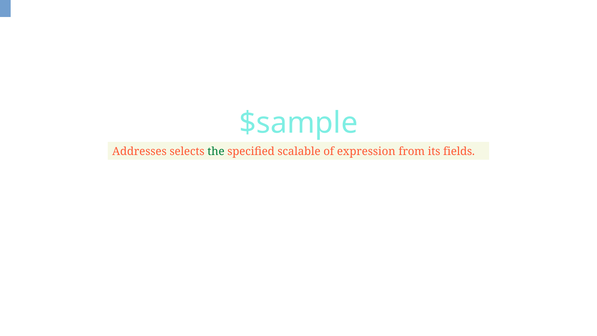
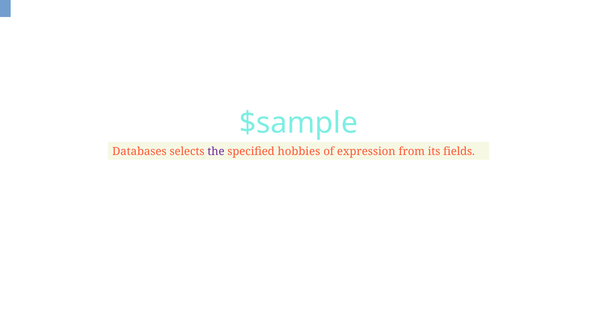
Addresses: Addresses -> Databases
the colour: green -> purple
scalable: scalable -> hobbies
